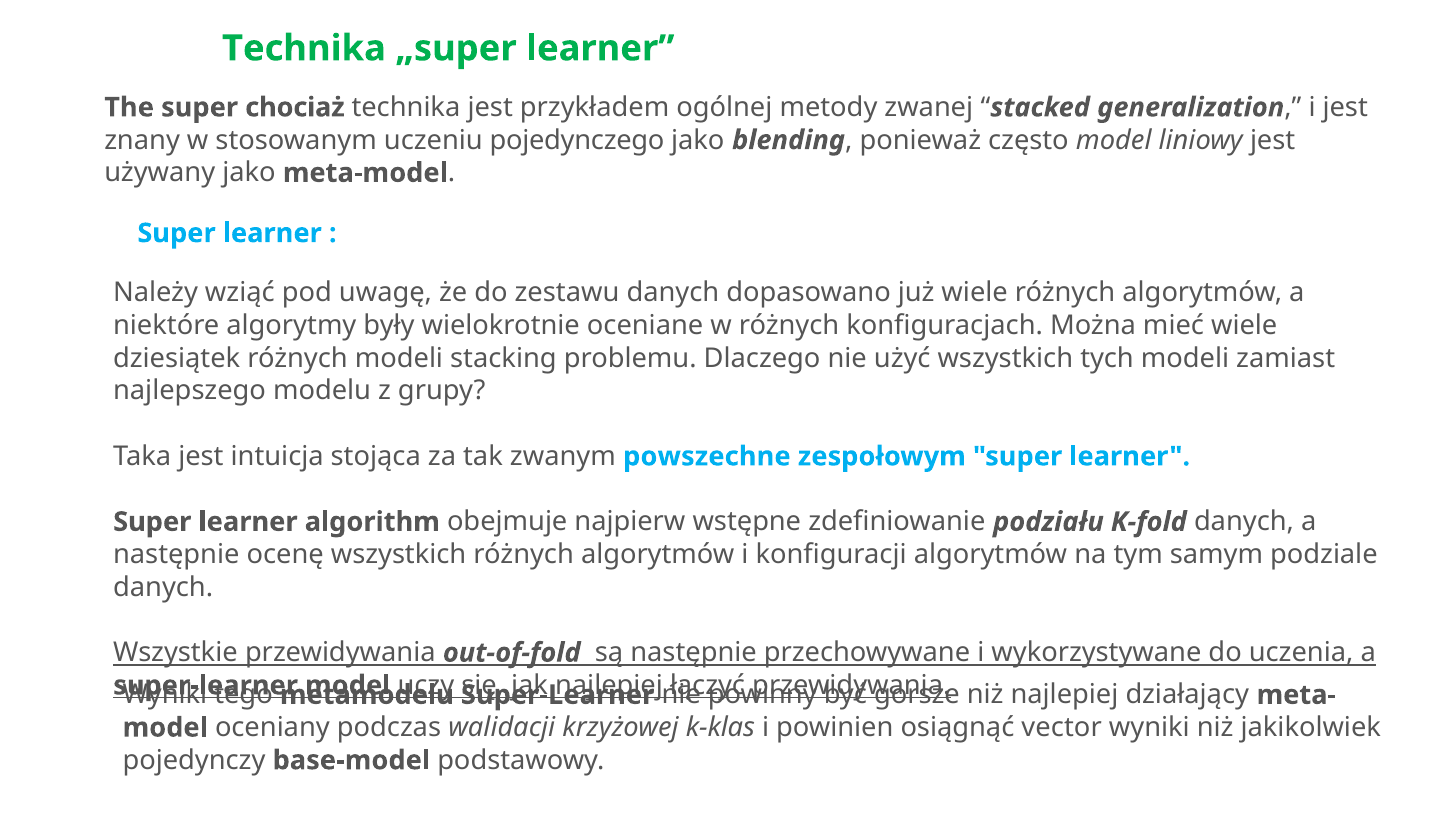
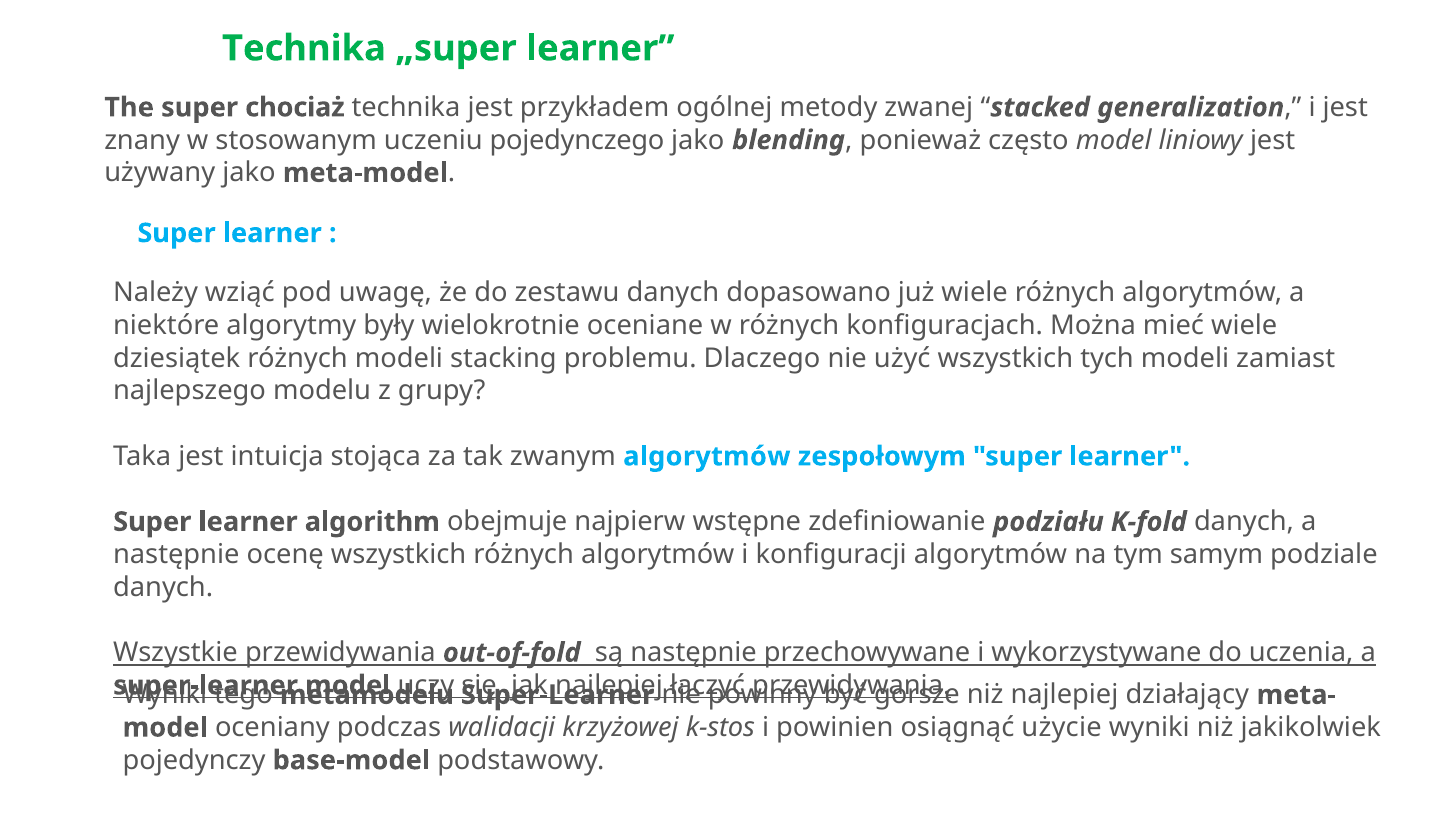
zwanym powszechne: powszechne -> algorytmów
k-klas: k-klas -> k-stos
vector: vector -> użycie
